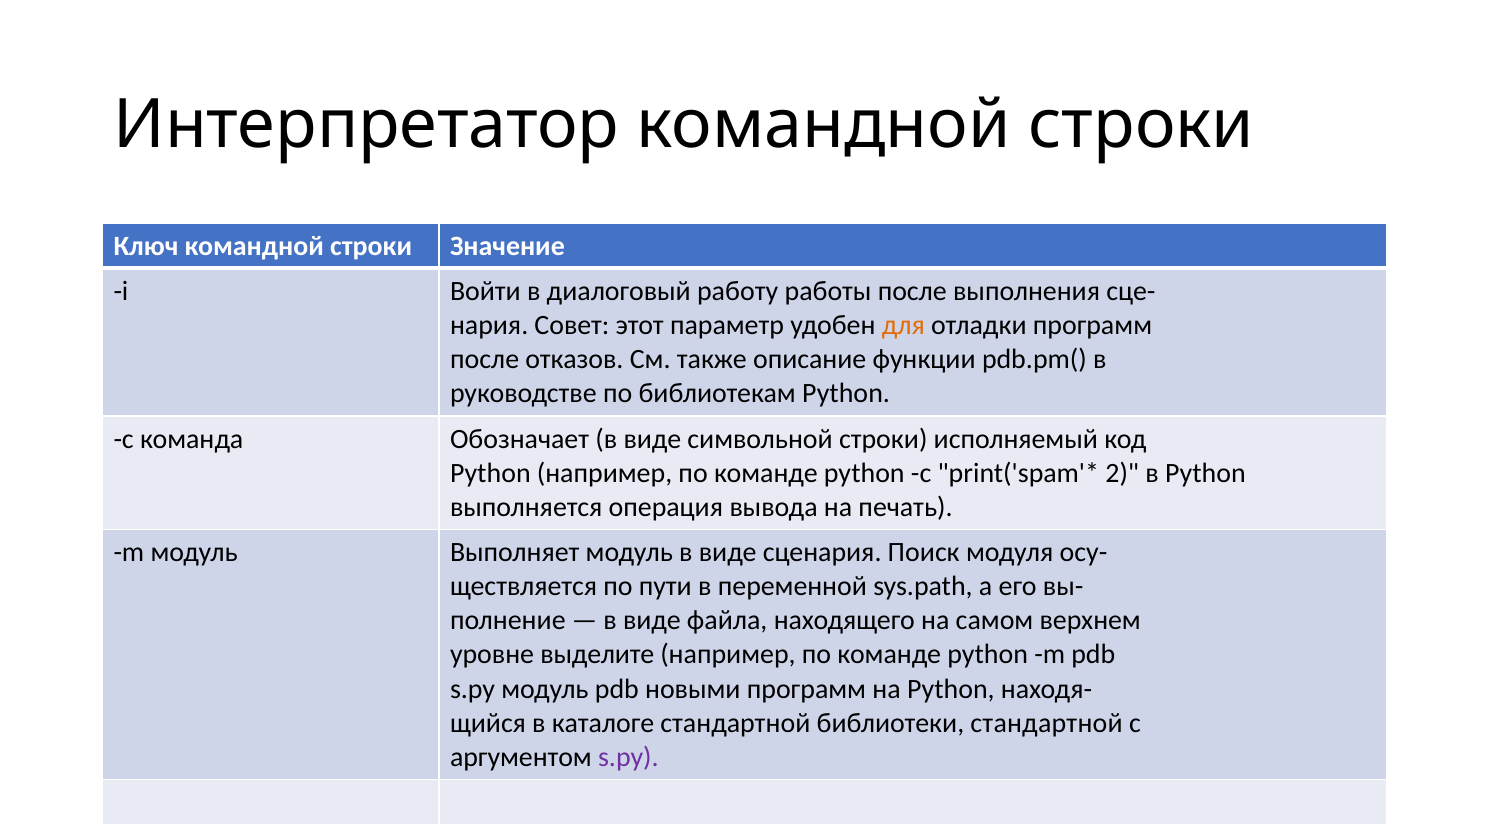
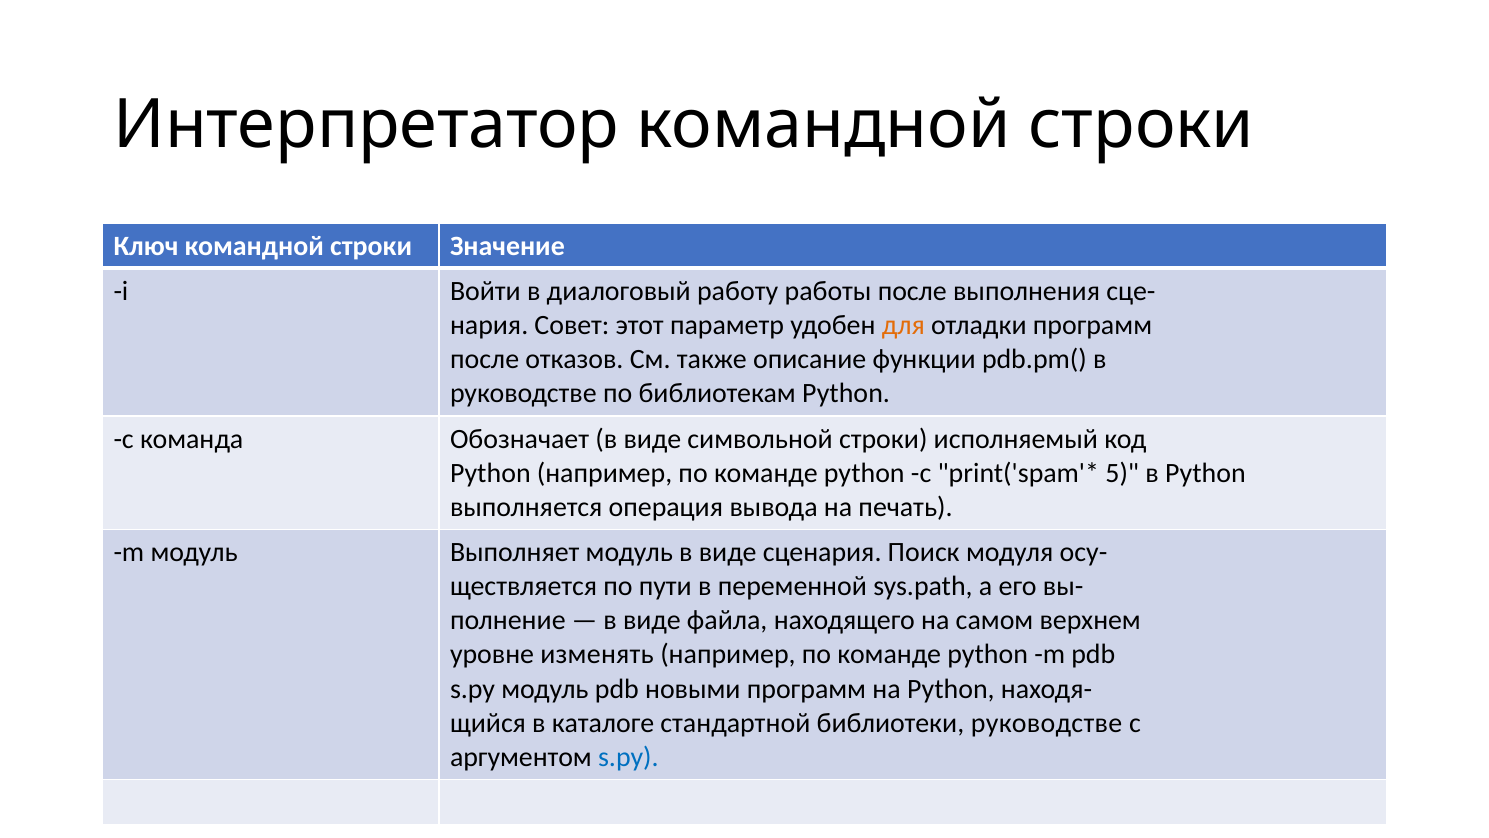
2: 2 -> 5
выделите: выделите -> изменять
библиотеки стандартной: стандартной -> руководстве
s.py at (628, 757) colour: purple -> blue
